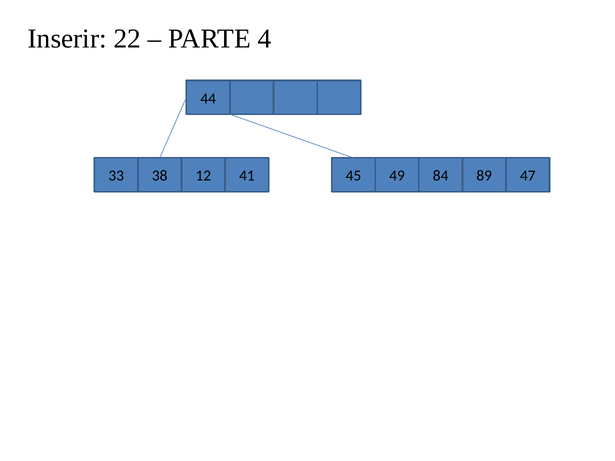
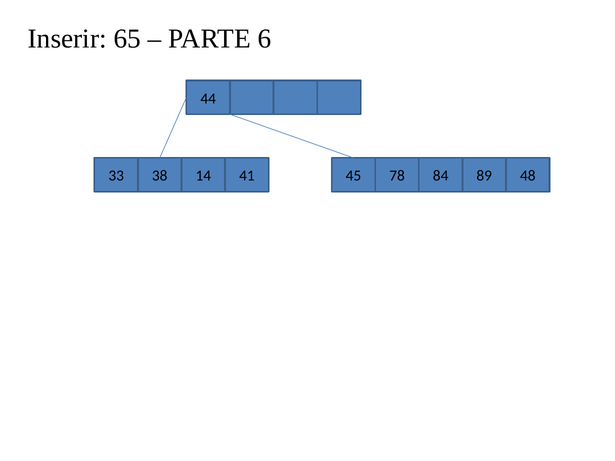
22: 22 -> 65
4: 4 -> 6
12: 12 -> 14
49: 49 -> 78
47: 47 -> 48
